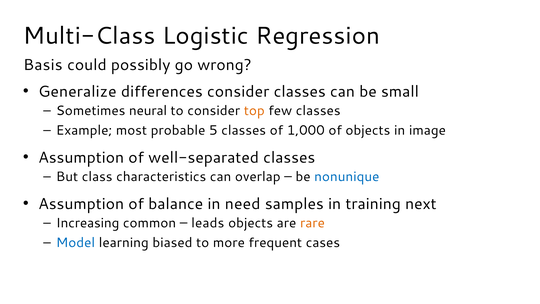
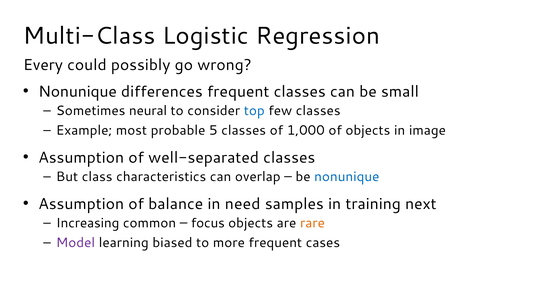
Basis: Basis -> Every
Generalize at (77, 92): Generalize -> Nonunique
differences consider: consider -> frequent
top colour: orange -> blue
leads: leads -> focus
Model colour: blue -> purple
